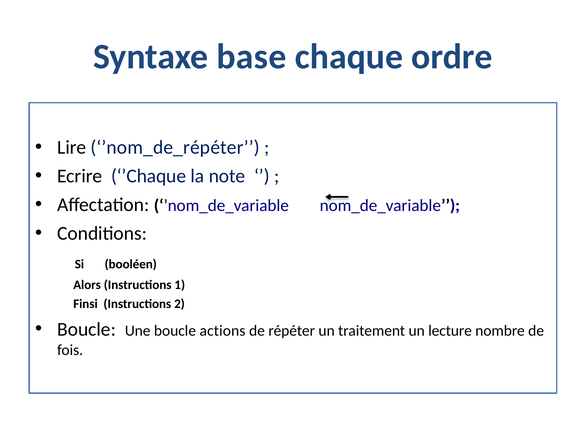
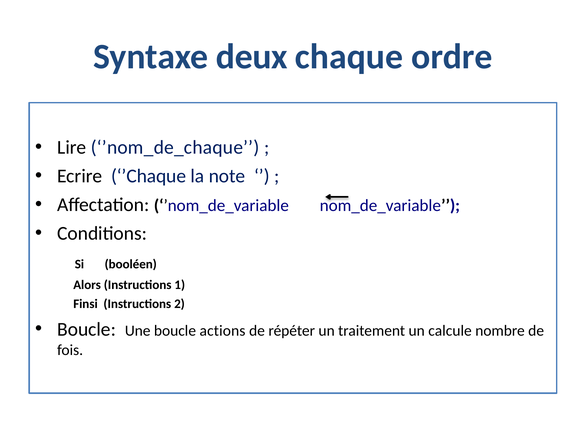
base: base -> deux
’nom_de_répéter: ’nom_de_répéter -> ’nom_de_chaque
lecture: lecture -> calcule
